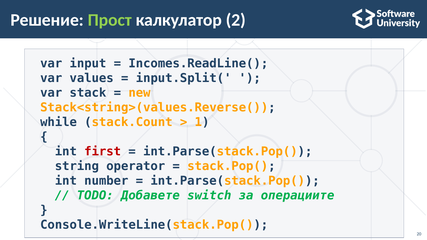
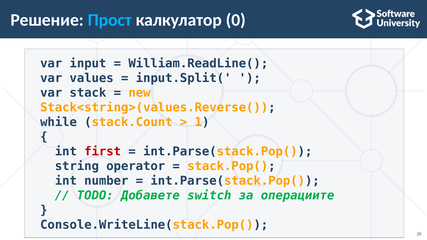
Прост colour: light green -> light blue
2: 2 -> 0
Incomes.ReadLine(: Incomes.ReadLine( -> William.ReadLine(
